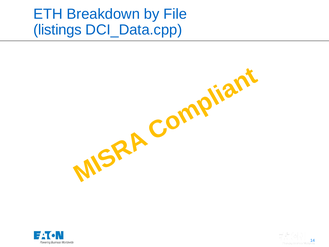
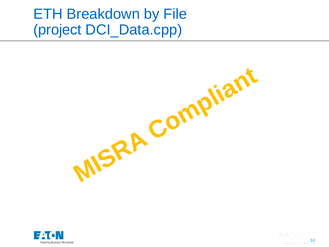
listings: listings -> project
